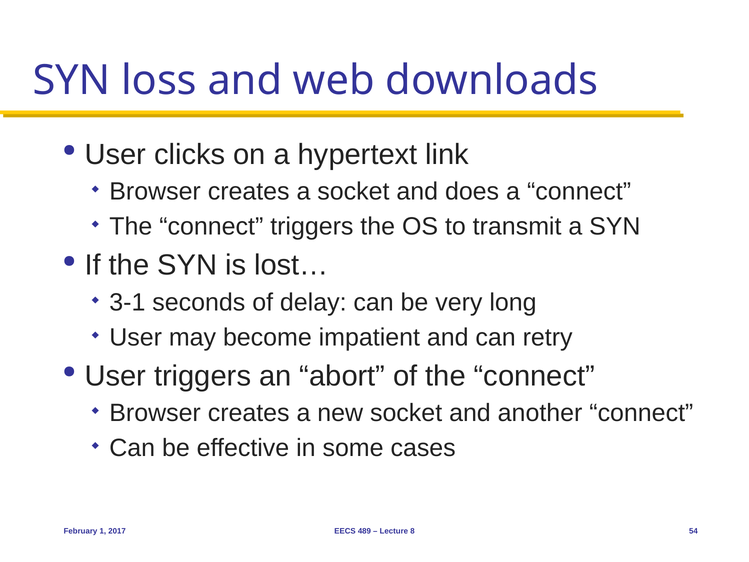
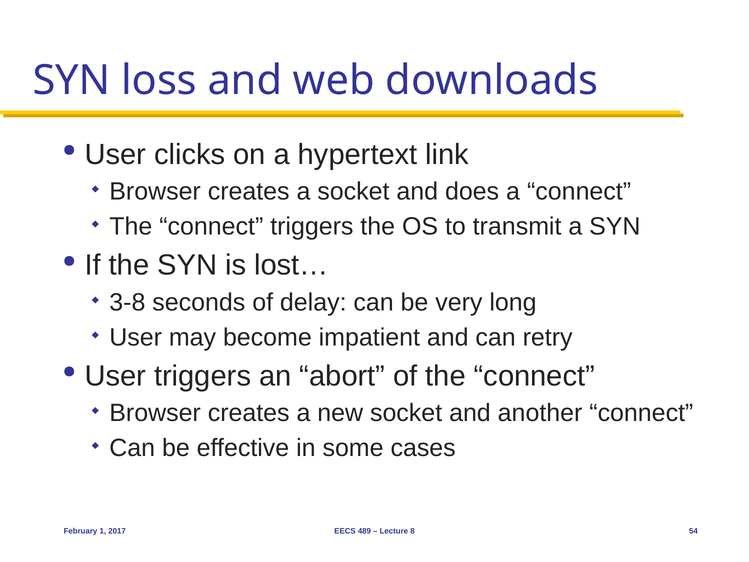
3-1: 3-1 -> 3-8
